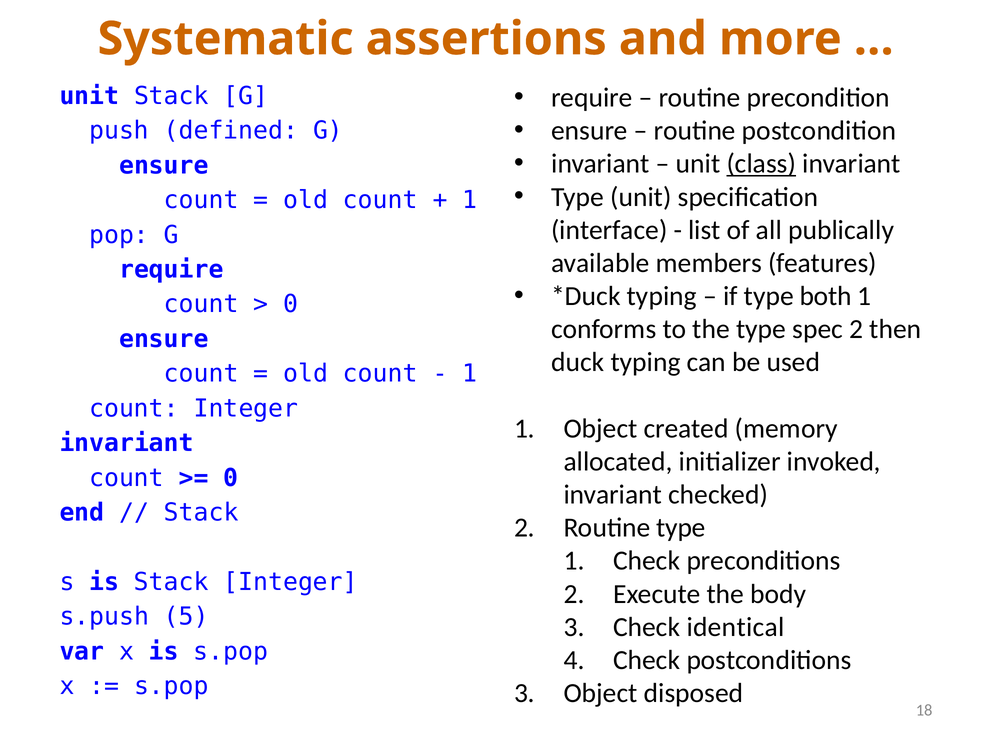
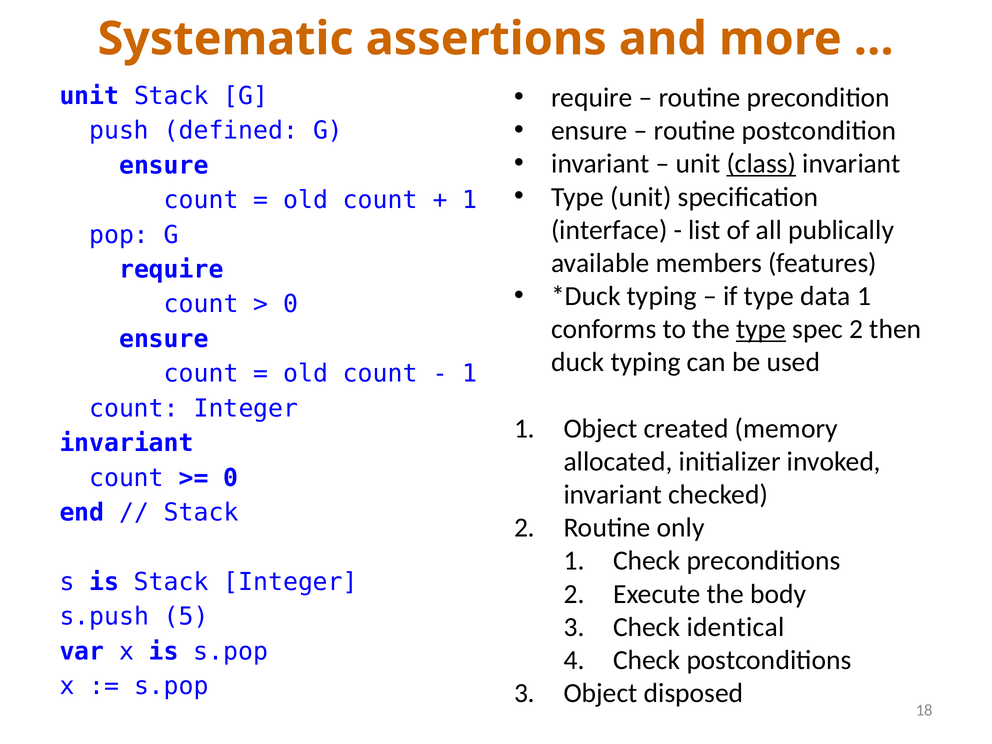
both: both -> data
type at (761, 329) underline: none -> present
Routine type: type -> only
